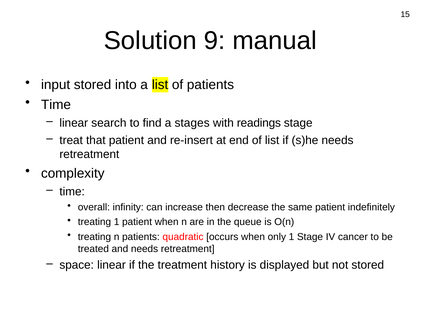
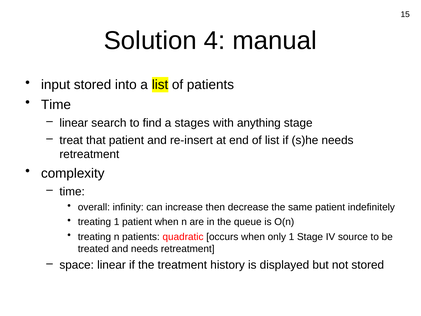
9: 9 -> 4
readings: readings -> anything
cancer: cancer -> source
